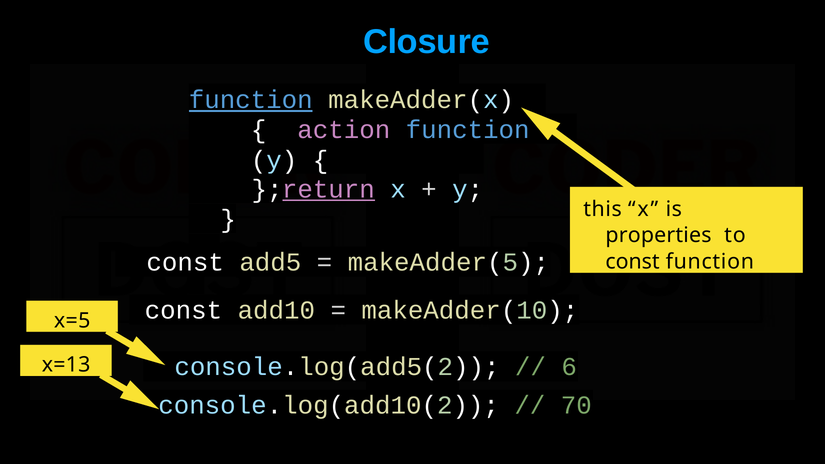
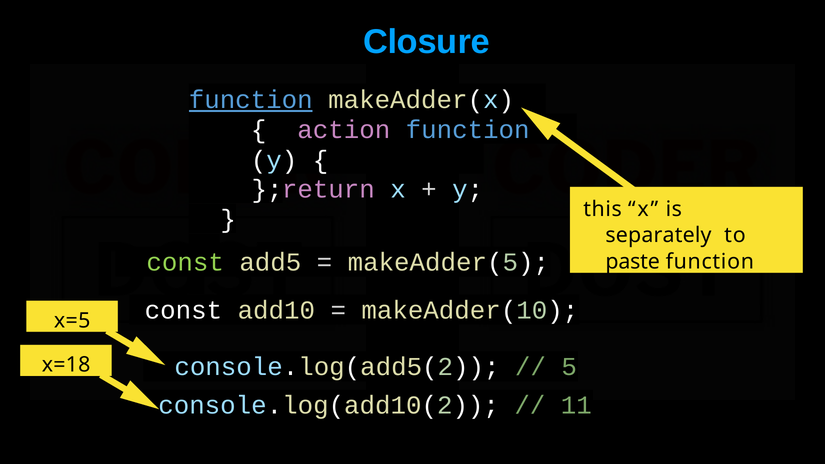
return underline: present -> none
properties: properties -> separately
const at (185, 262) colour: white -> light green
const at (633, 262): const -> paste
6: 6 -> 5
x=13: x=13 -> x=18
70: 70 -> 11
